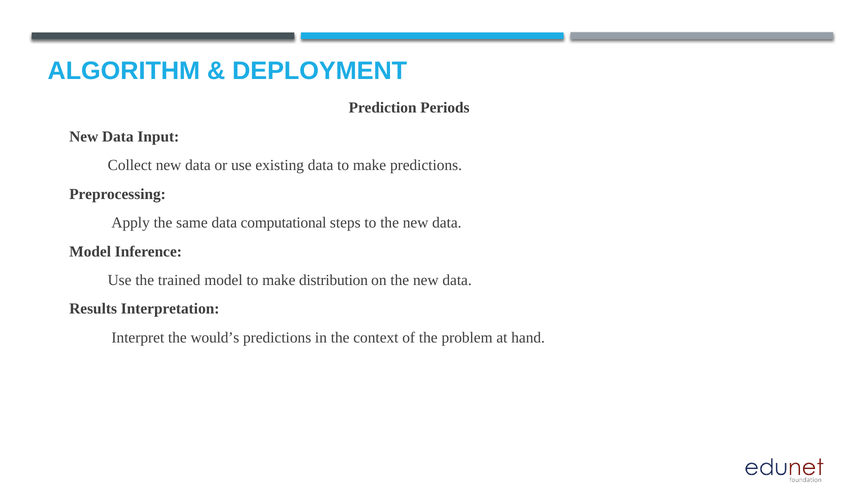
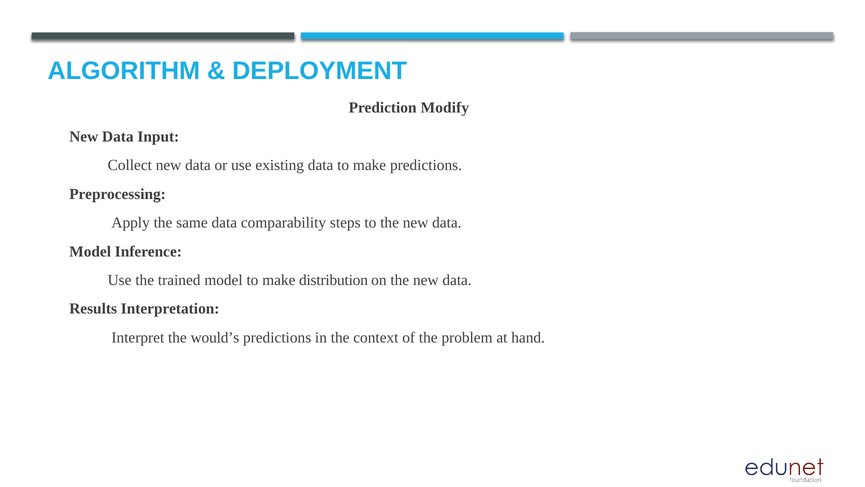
Periods: Periods -> Modify
computational: computational -> comparability
